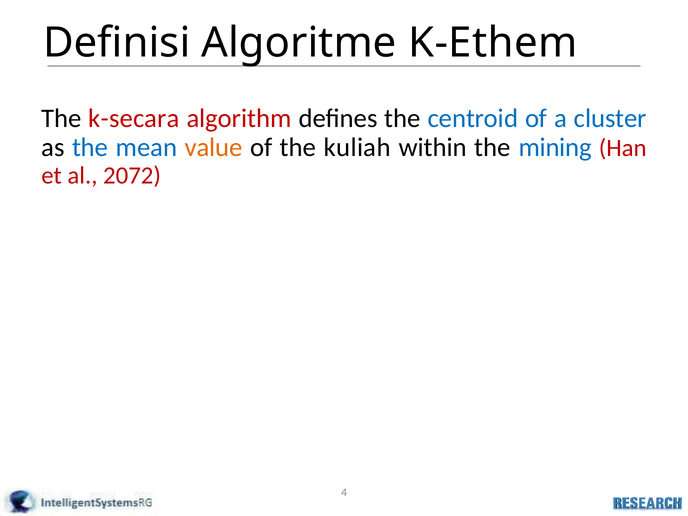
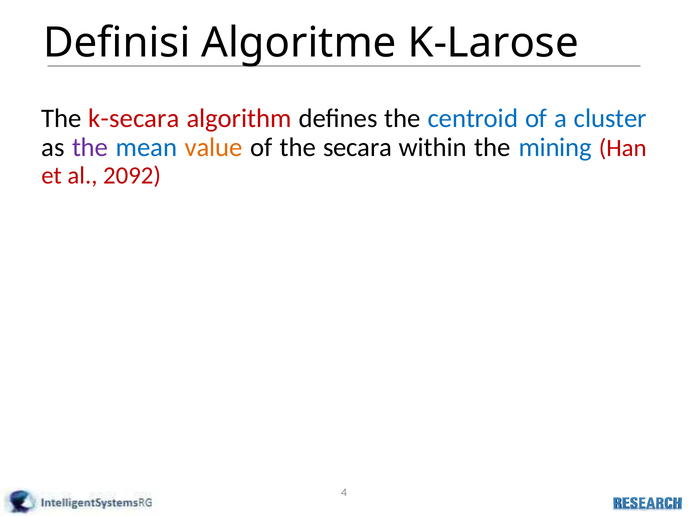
K-Ethem: K-Ethem -> K-Larose
the at (90, 148) colour: blue -> purple
kuliah: kuliah -> secara
2072: 2072 -> 2092
